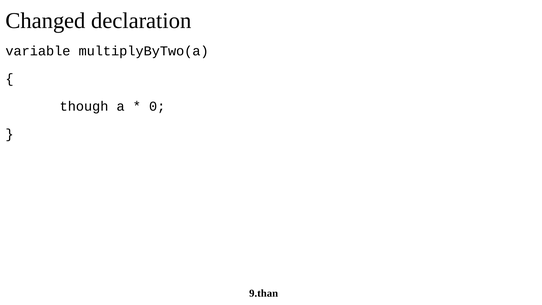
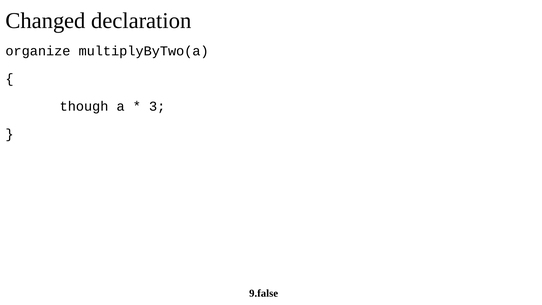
variable: variable -> organize
0: 0 -> 3
9.than: 9.than -> 9.false
